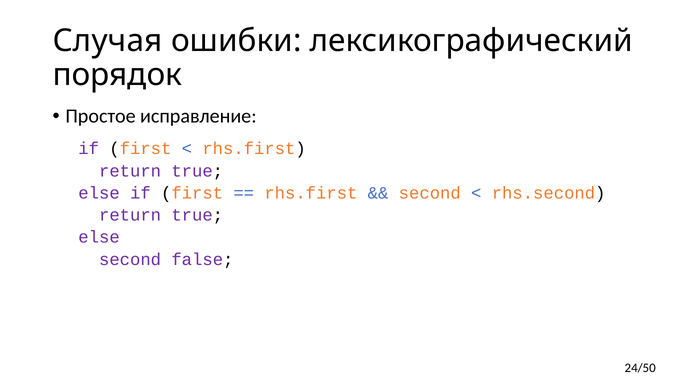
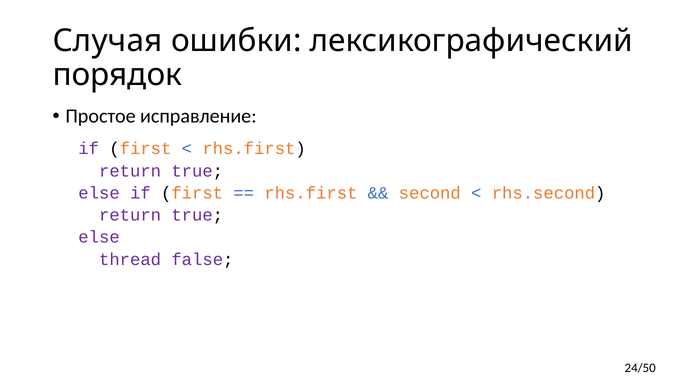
second at (130, 260): second -> thread
